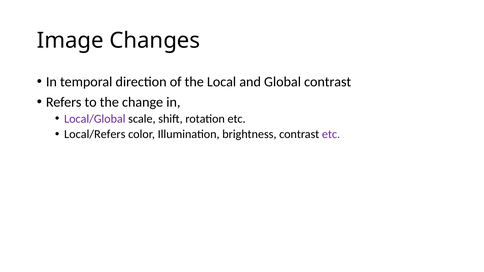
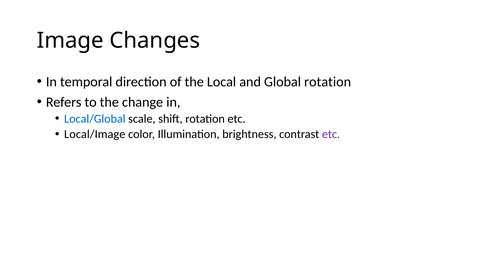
Global contrast: contrast -> rotation
Local/Global colour: purple -> blue
Local/Refers: Local/Refers -> Local/Image
